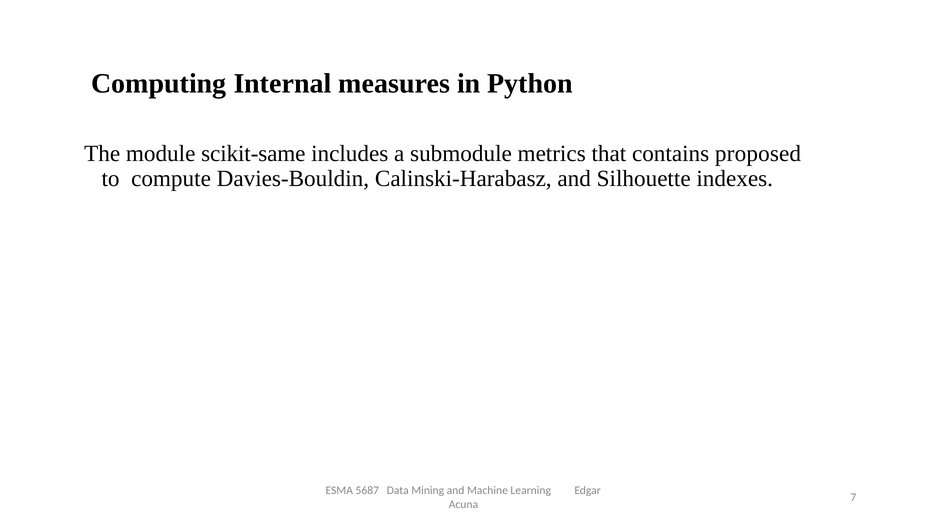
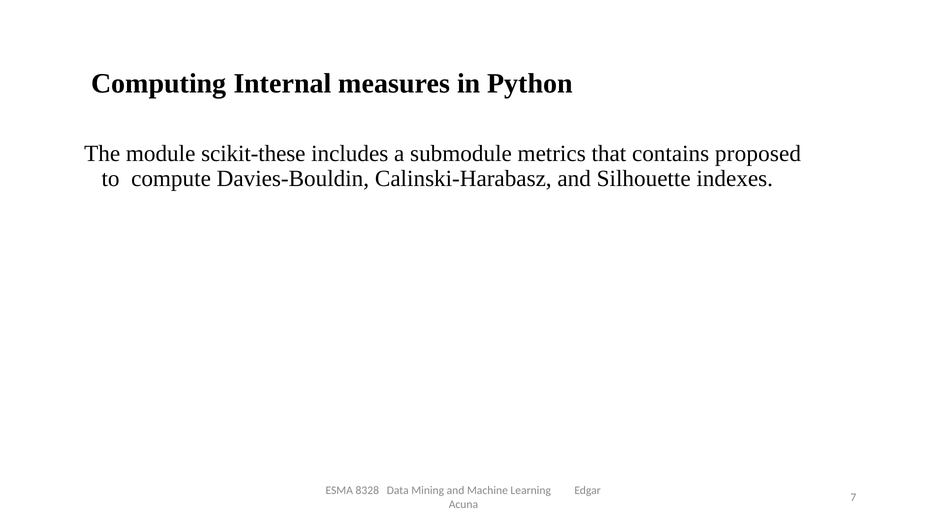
scikit-same: scikit-same -> scikit-these
5687: 5687 -> 8328
